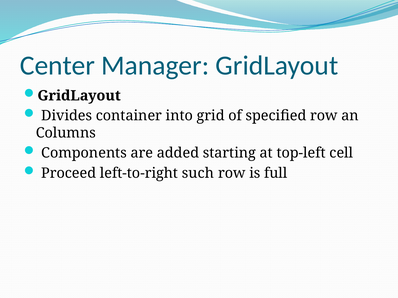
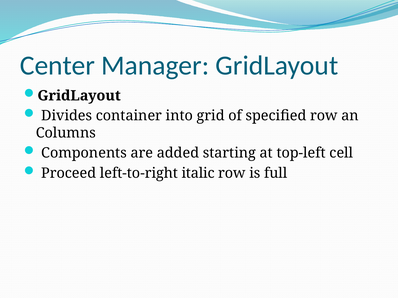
such: such -> italic
